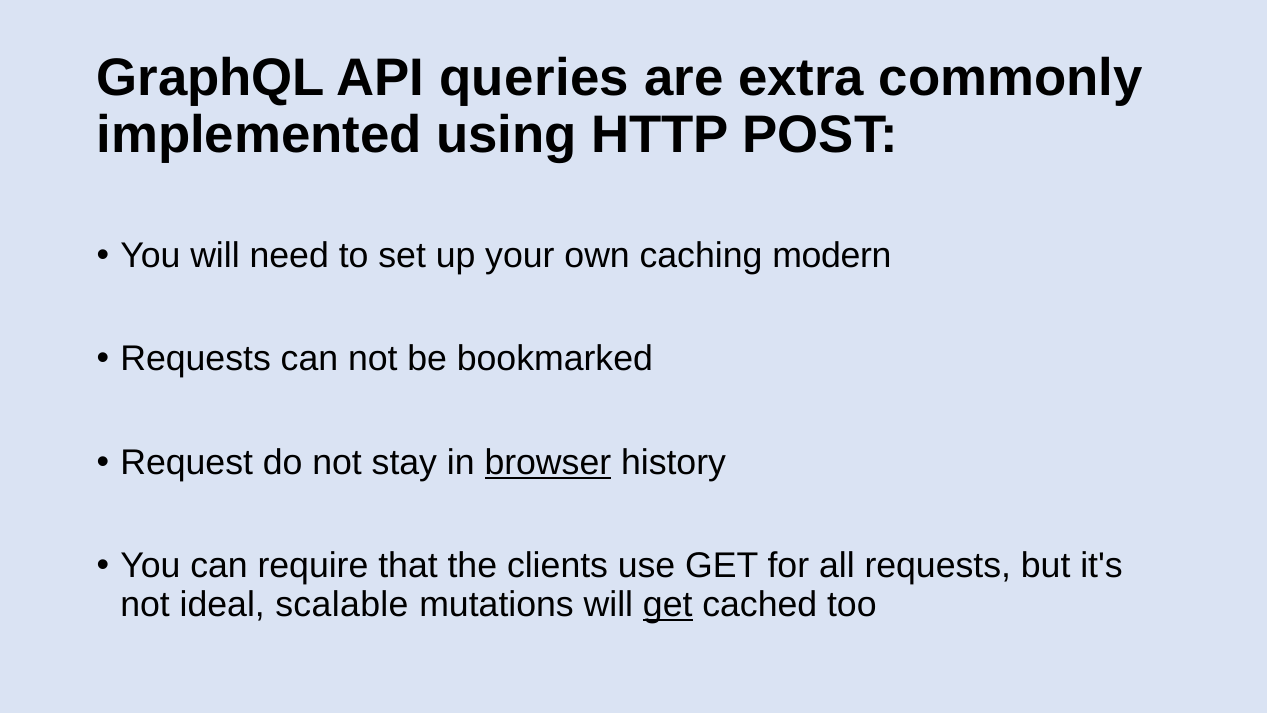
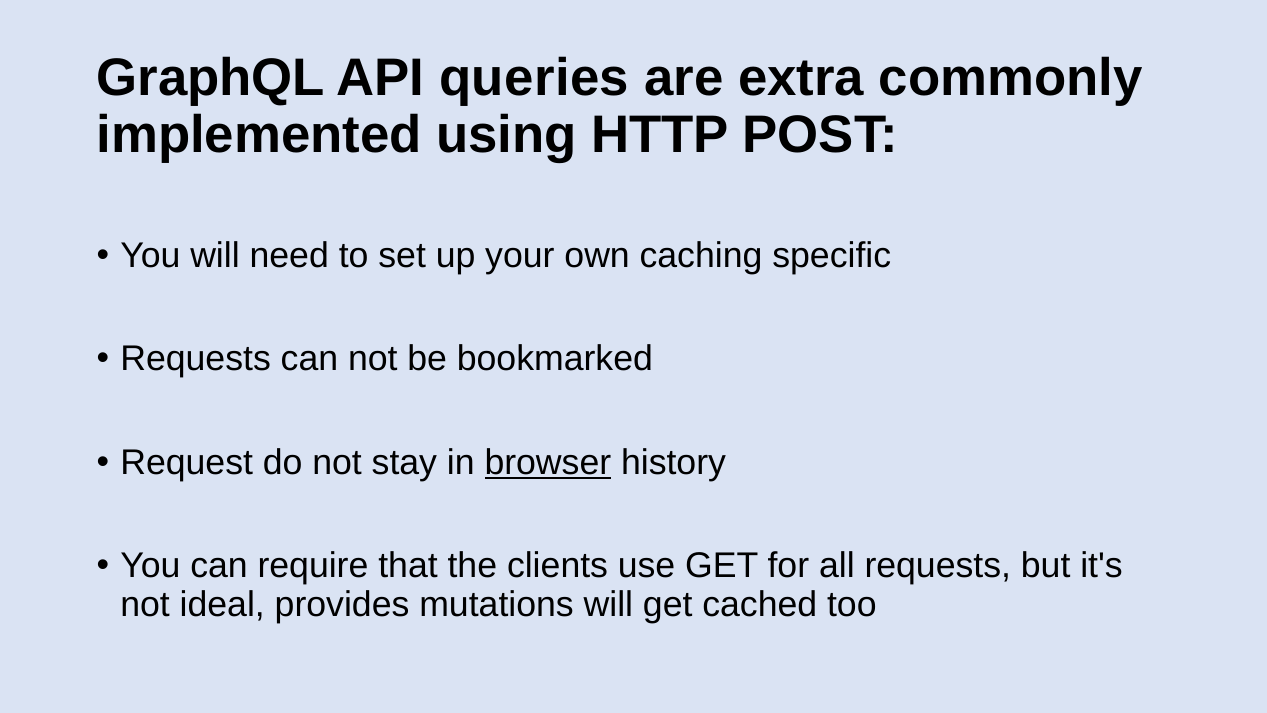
modern: modern -> specific
scalable: scalable -> provides
get at (668, 604) underline: present -> none
